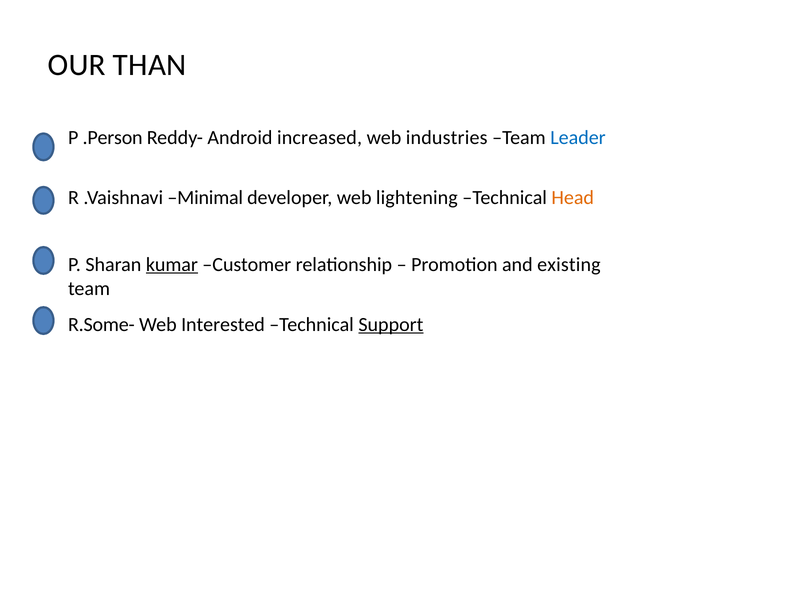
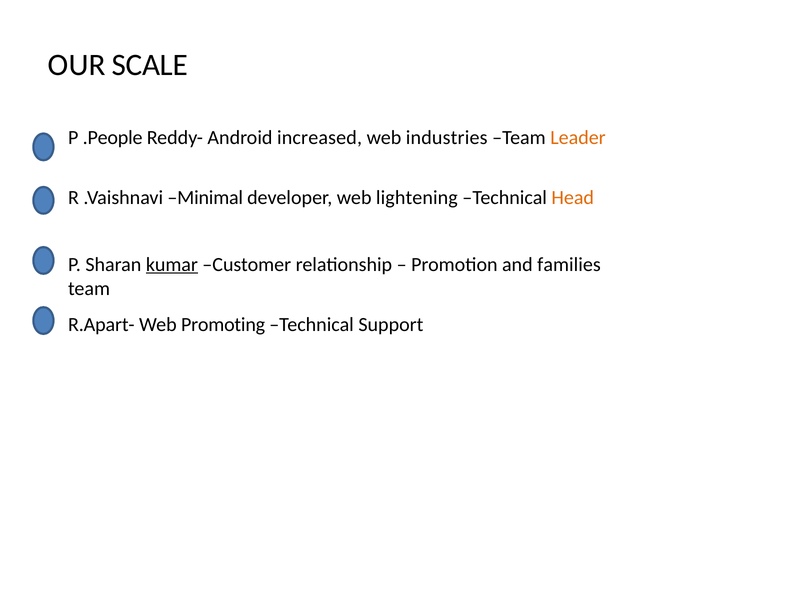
THAN: THAN -> SCALE
.Person: .Person -> .People
Leader colour: blue -> orange
existing: existing -> families
R.Some-: R.Some- -> R.Apart-
Interested: Interested -> Promoting
Support underline: present -> none
